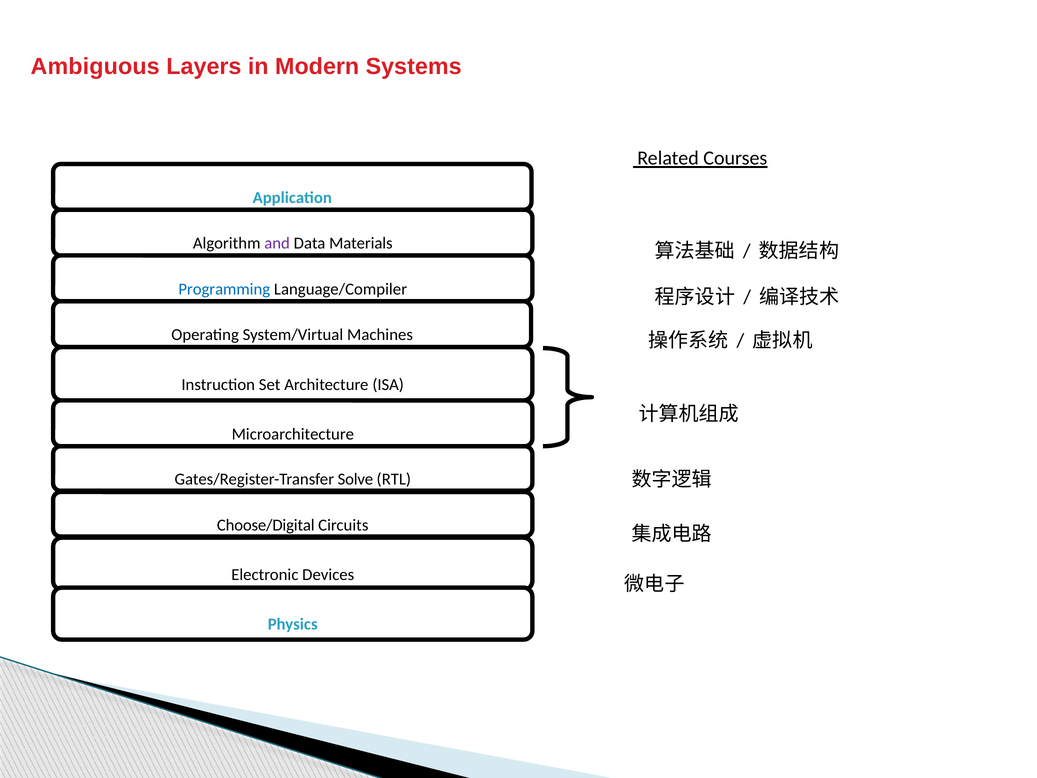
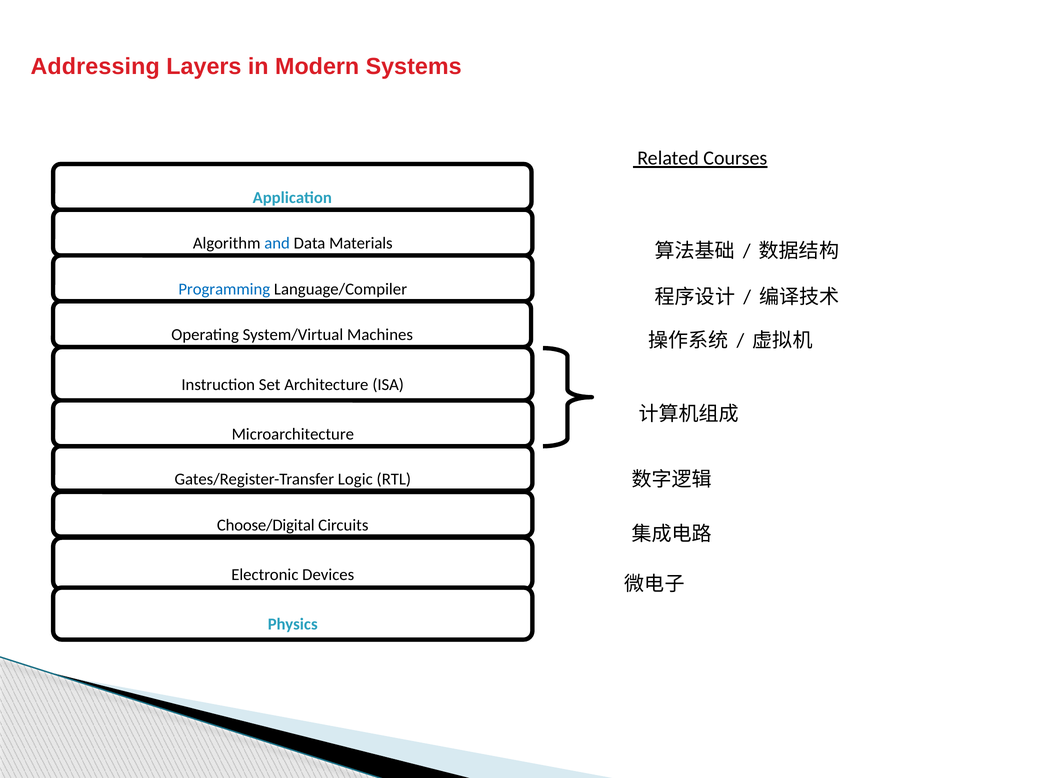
Ambiguous: Ambiguous -> Addressing
and colour: purple -> blue
Solve: Solve -> Logic
